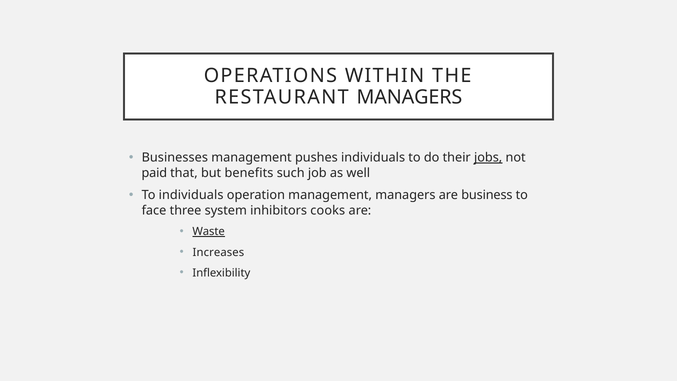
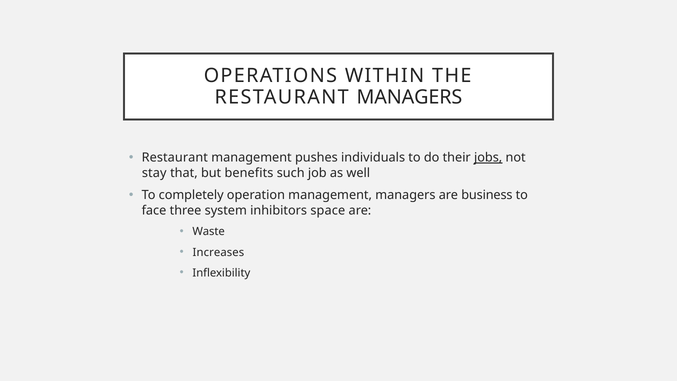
Businesses at (175, 158): Businesses -> Restaurant
paid: paid -> stay
To individuals: individuals -> completely
cooks: cooks -> space
Waste underline: present -> none
